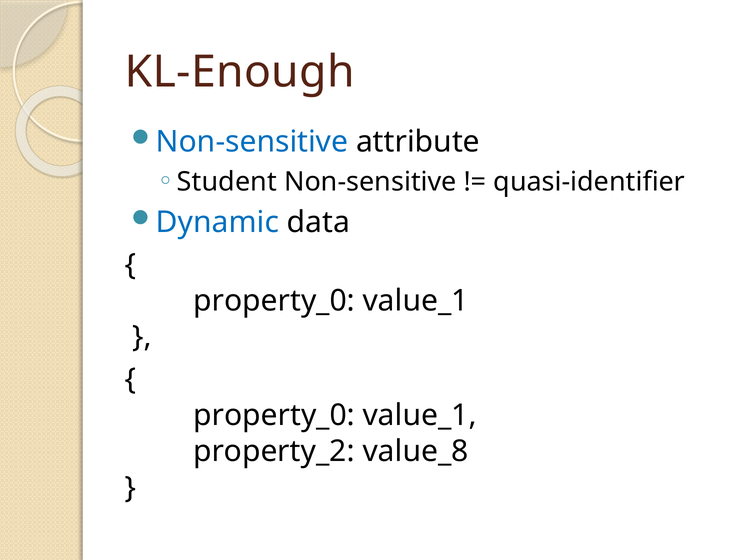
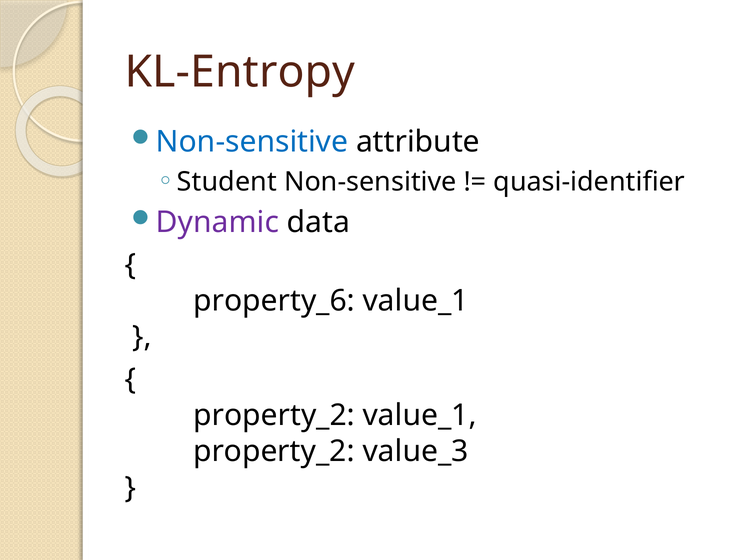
KL-Enough: KL-Enough -> KL-Entropy
Dynamic colour: blue -> purple
property_0 at (274, 301): property_0 -> property_6
property_0 at (274, 416): property_0 -> property_2
value_8: value_8 -> value_3
